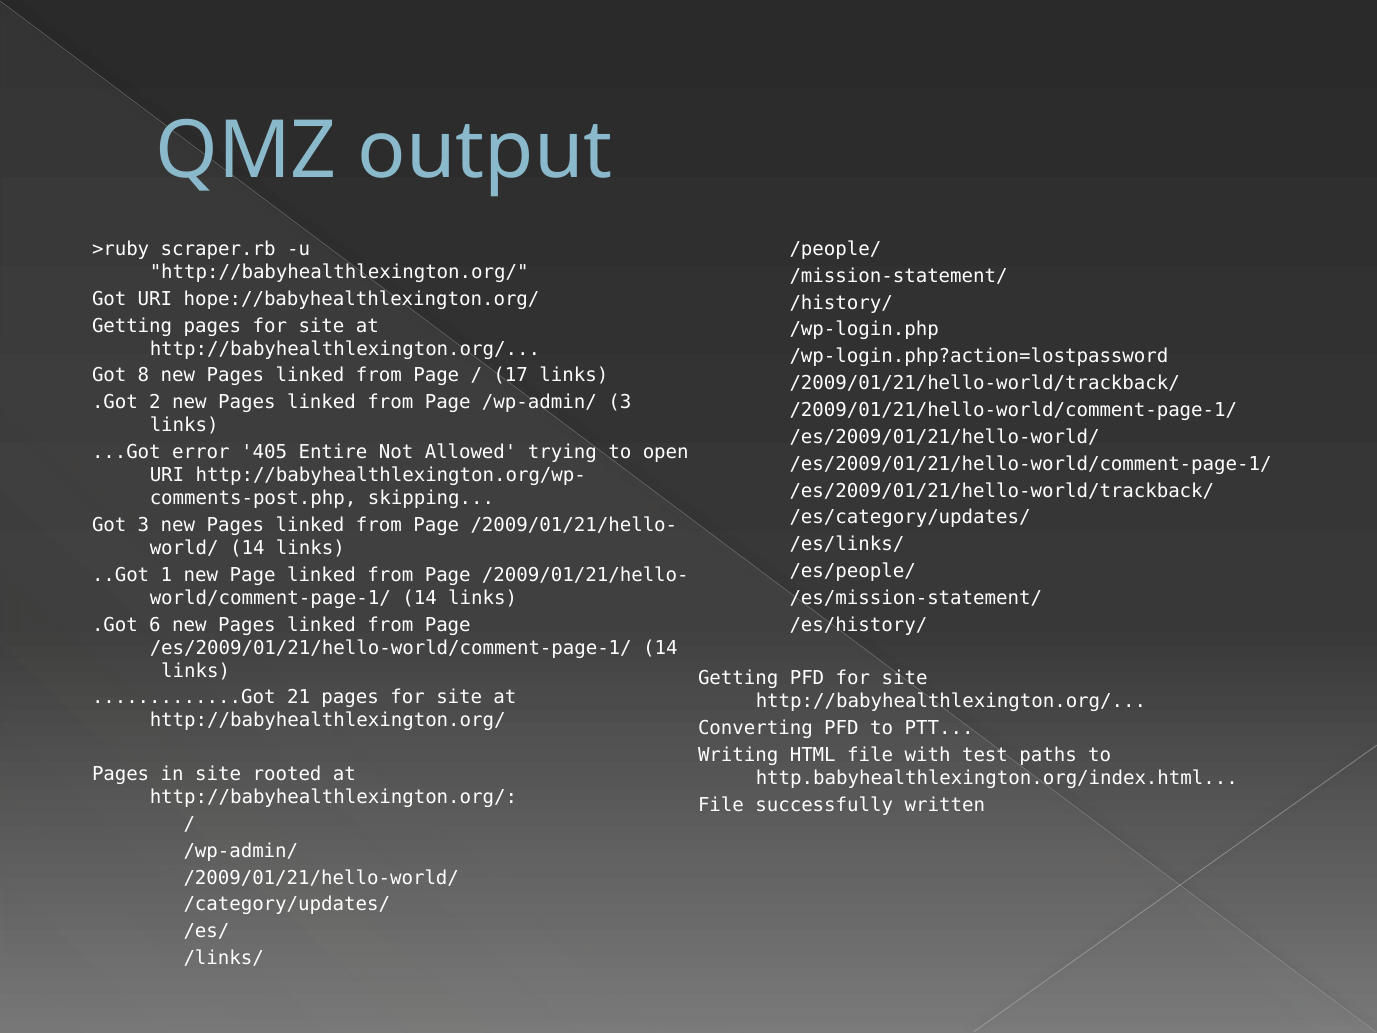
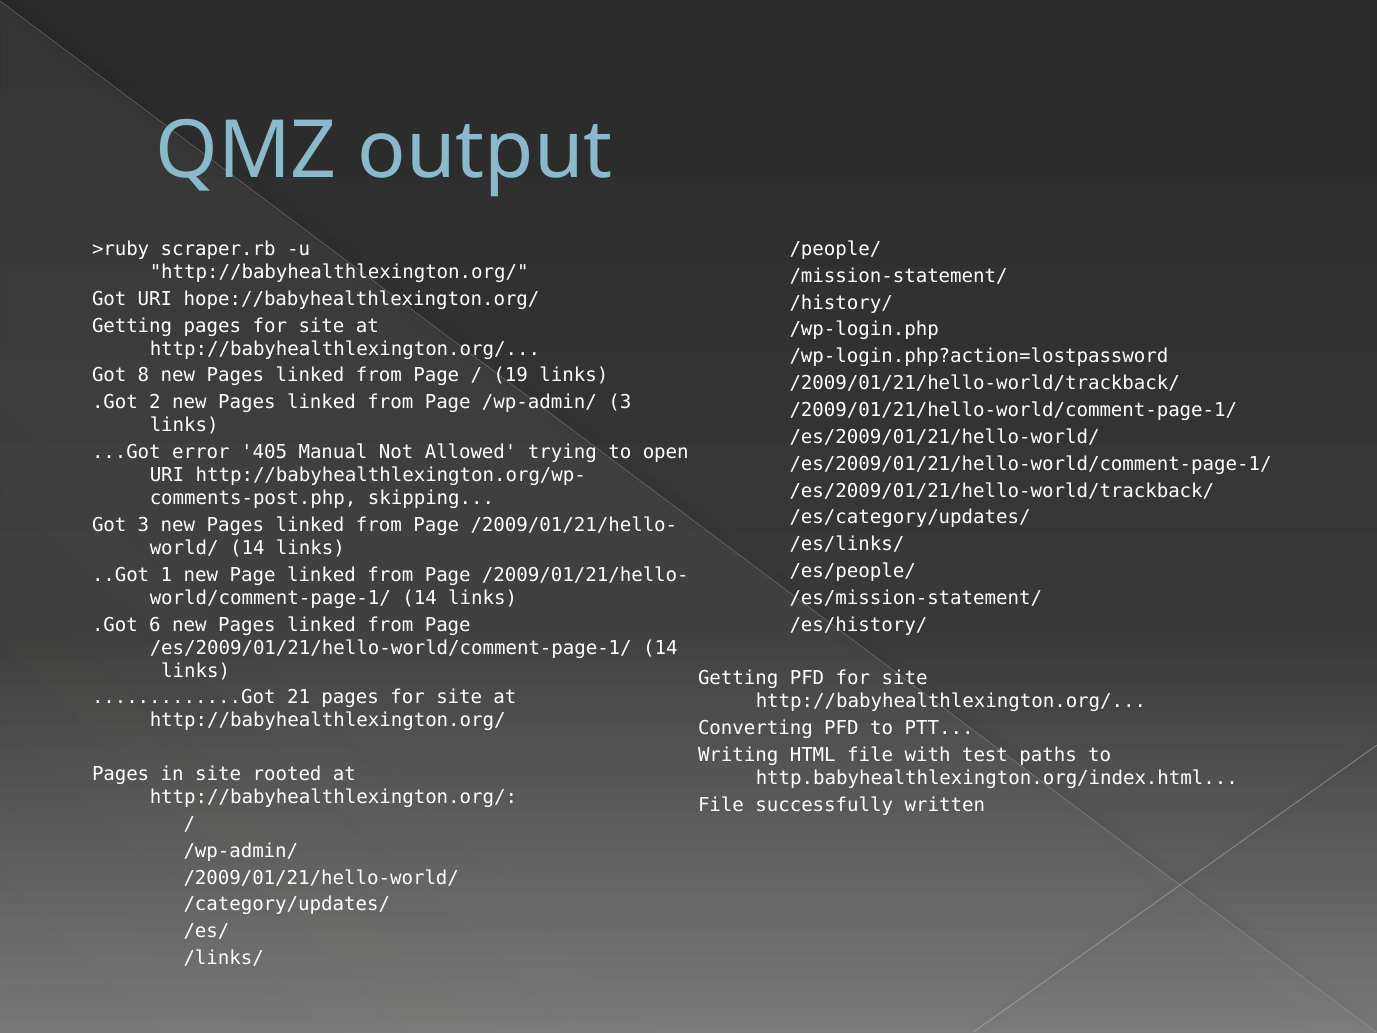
17: 17 -> 19
Entire: Entire -> Manual
